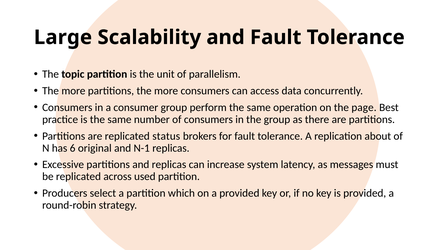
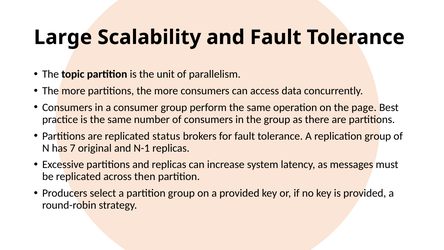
replication about: about -> group
6: 6 -> 7
used: used -> then
partition which: which -> group
